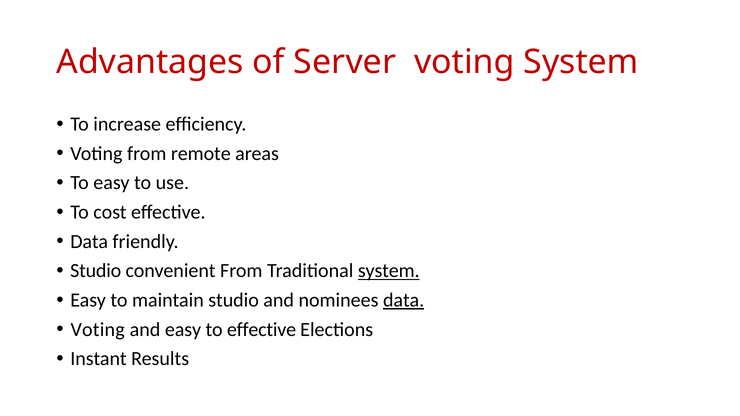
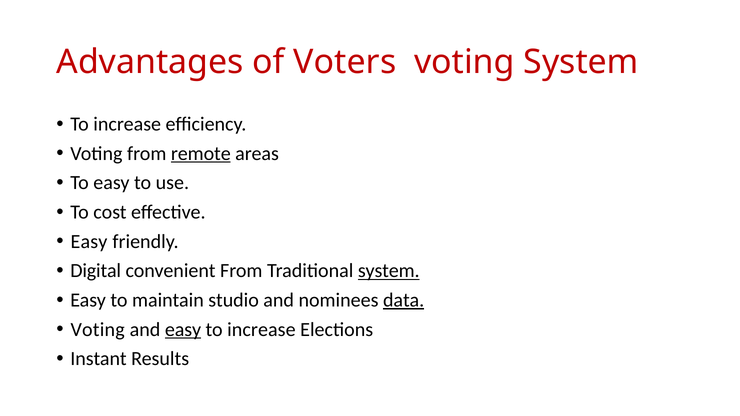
Server: Server -> Voters
remote underline: none -> present
Data at (89, 242): Data -> Easy
Studio at (96, 271): Studio -> Digital
easy at (183, 330) underline: none -> present
effective at (262, 330): effective -> increase
